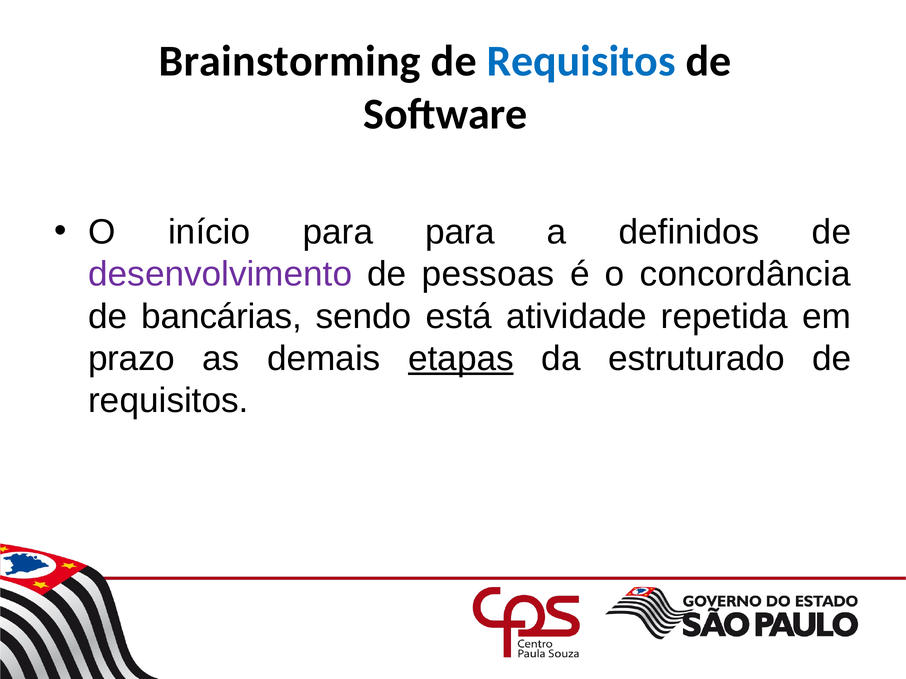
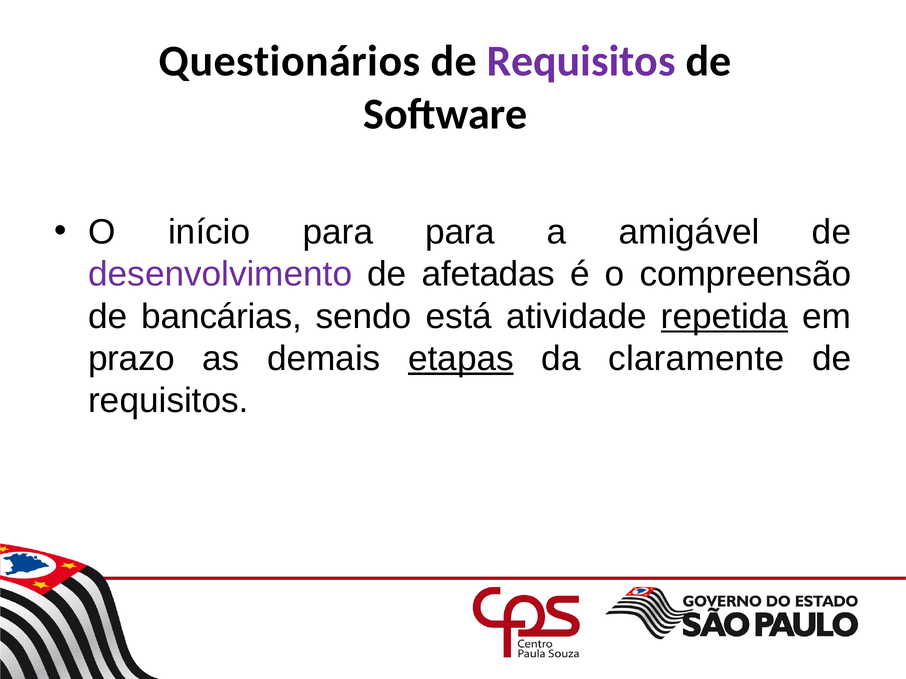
Brainstorming: Brainstorming -> Questionários
Requisitos at (581, 61) colour: blue -> purple
definidos: definidos -> amigável
pessoas: pessoas -> afetadas
concordância: concordância -> compreensão
repetida underline: none -> present
estruturado: estruturado -> claramente
